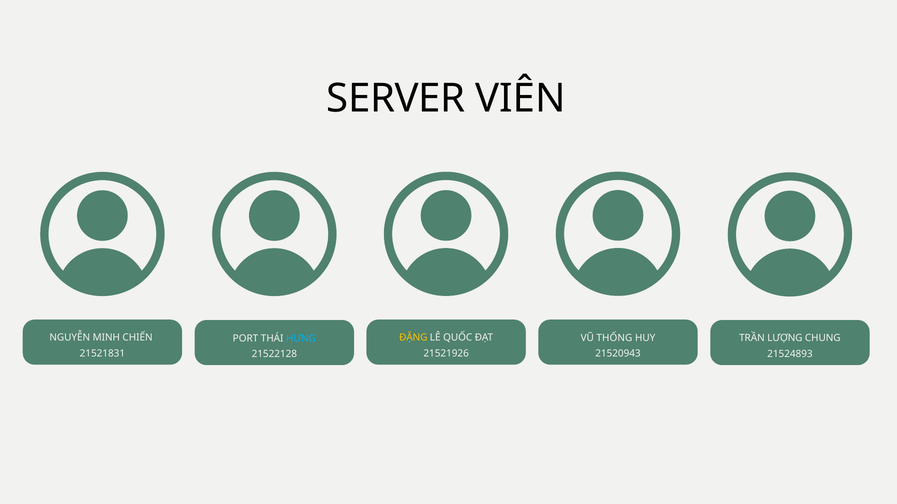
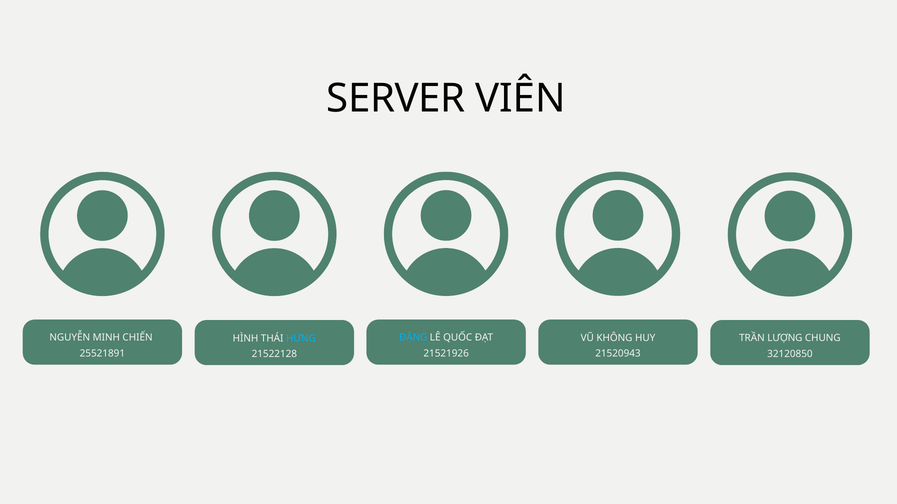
ĐẶNG colour: yellow -> light blue
THỐNG: THỐNG -> KHÔNG
PORT: PORT -> HÌNH
21521831: 21521831 -> 25521891
21524893: 21524893 -> 32120850
